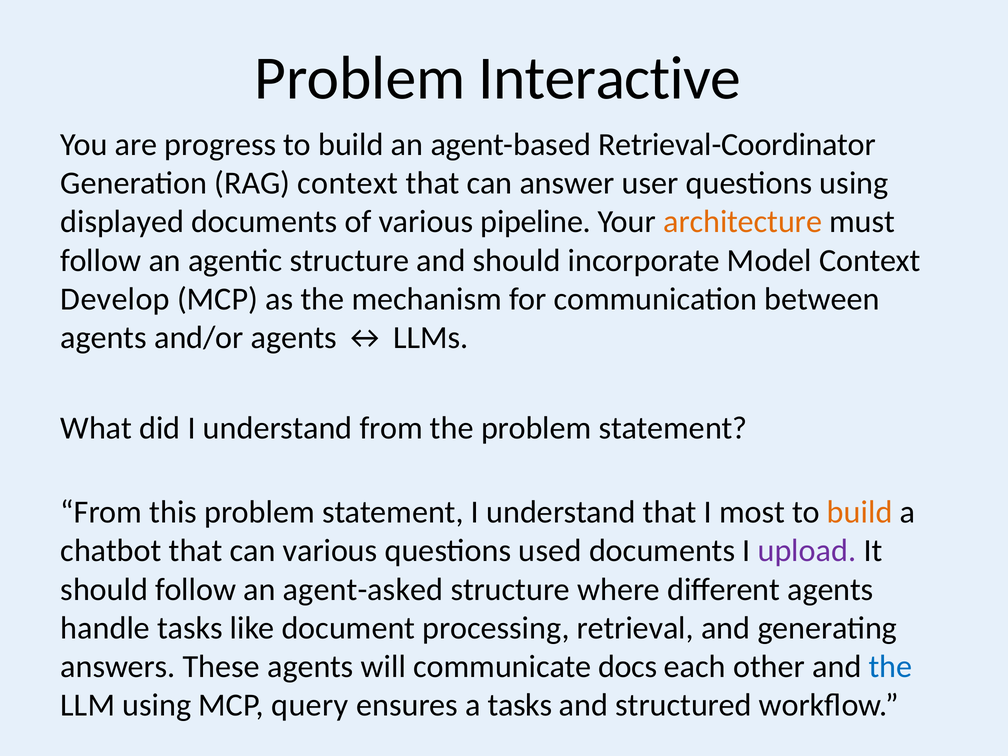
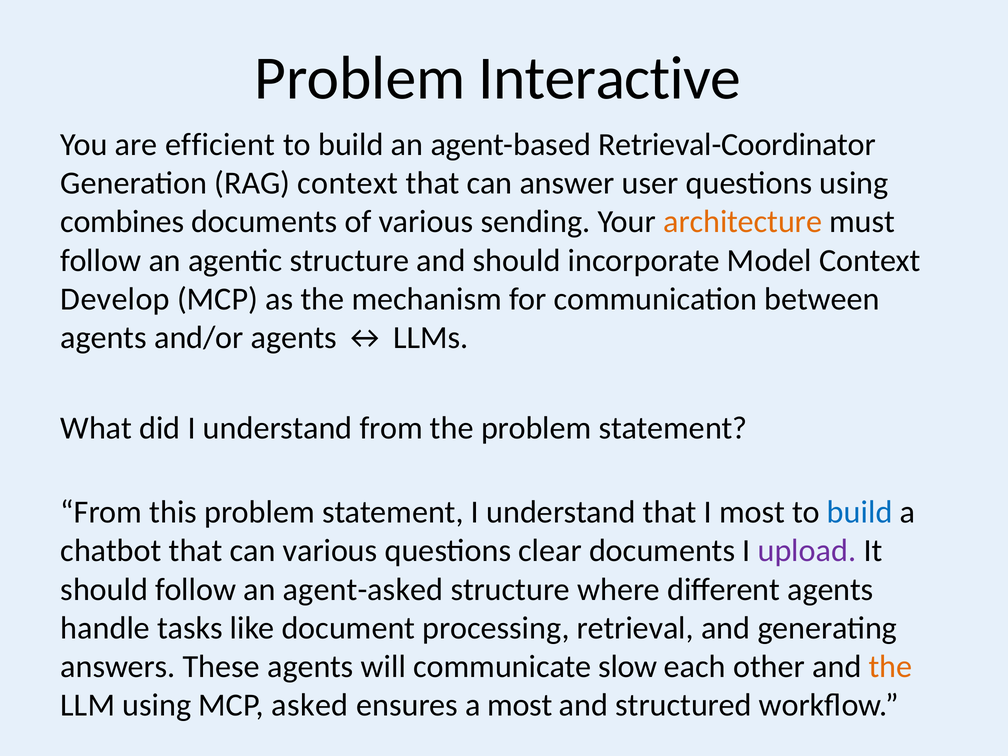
progress: progress -> efficient
displayed: displayed -> combines
pipeline: pipeline -> sending
build at (860, 512) colour: orange -> blue
used: used -> clear
docs: docs -> slow
the at (891, 667) colour: blue -> orange
query: query -> asked
a tasks: tasks -> most
